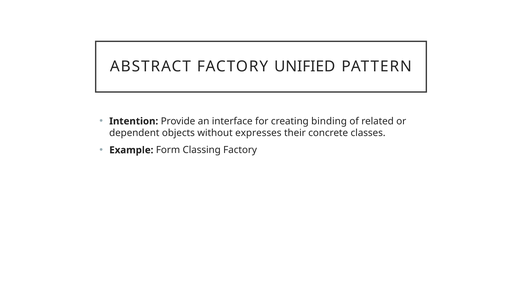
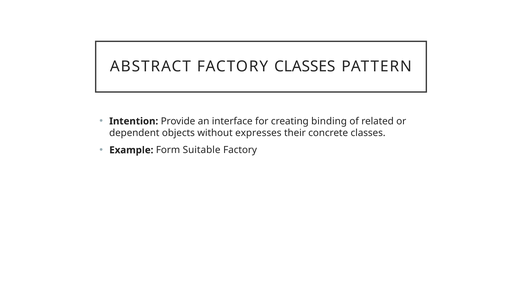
FACTORY UNIFIED: UNIFIED -> CLASSES
Classing: Classing -> Suitable
